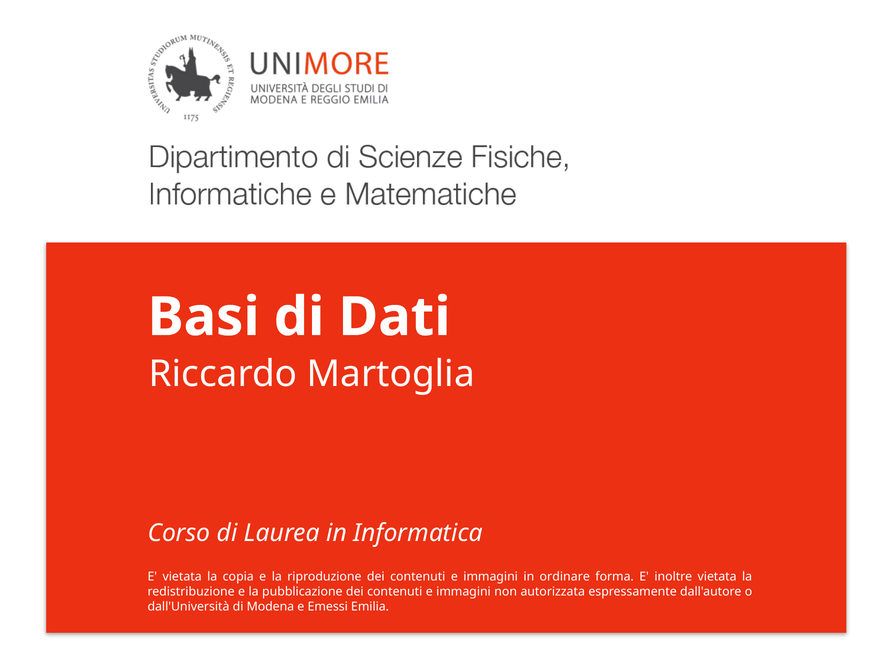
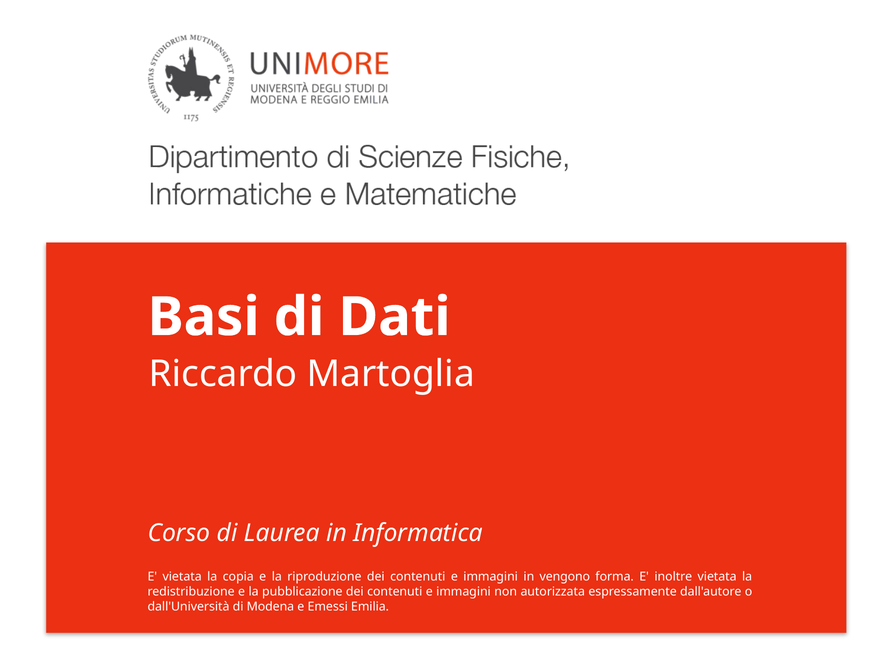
ordinare: ordinare -> vengono
